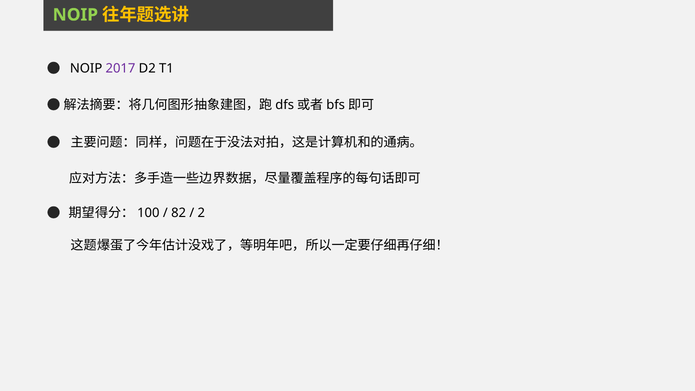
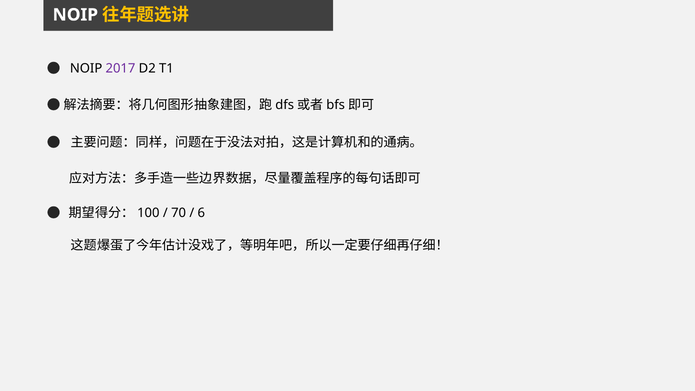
NOIP at (75, 15) colour: light green -> white
82: 82 -> 70
2: 2 -> 6
